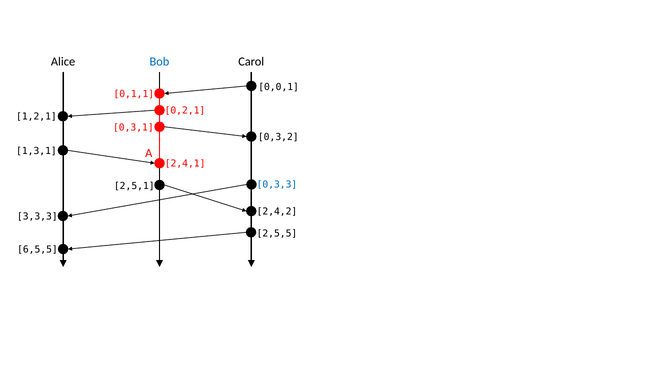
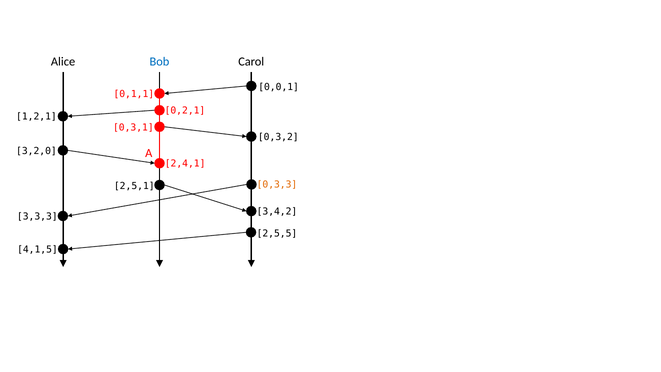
1,3,1: 1,3,1 -> 3,2,0
0,3,3 colour: blue -> orange
2,4,2: 2,4,2 -> 3,4,2
6,5,5: 6,5,5 -> 4,1,5
